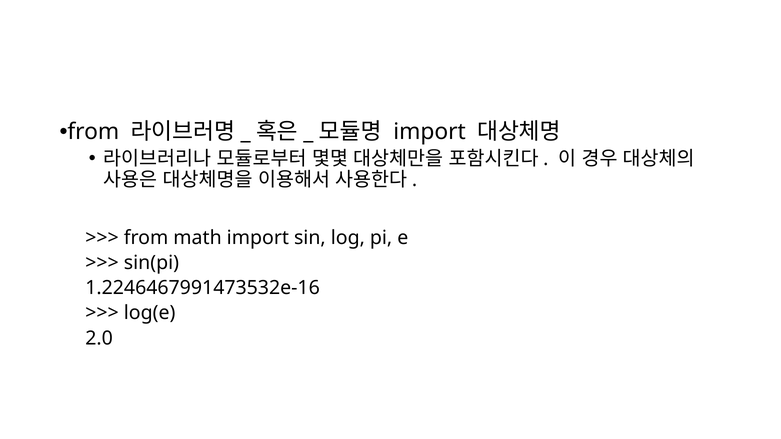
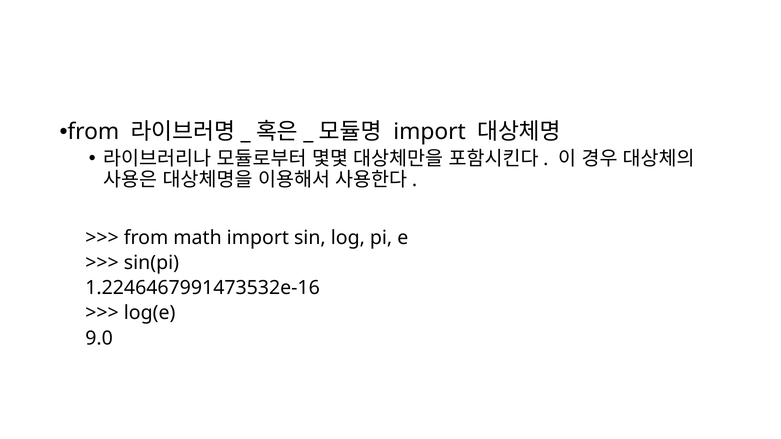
2.0: 2.0 -> 9.0
